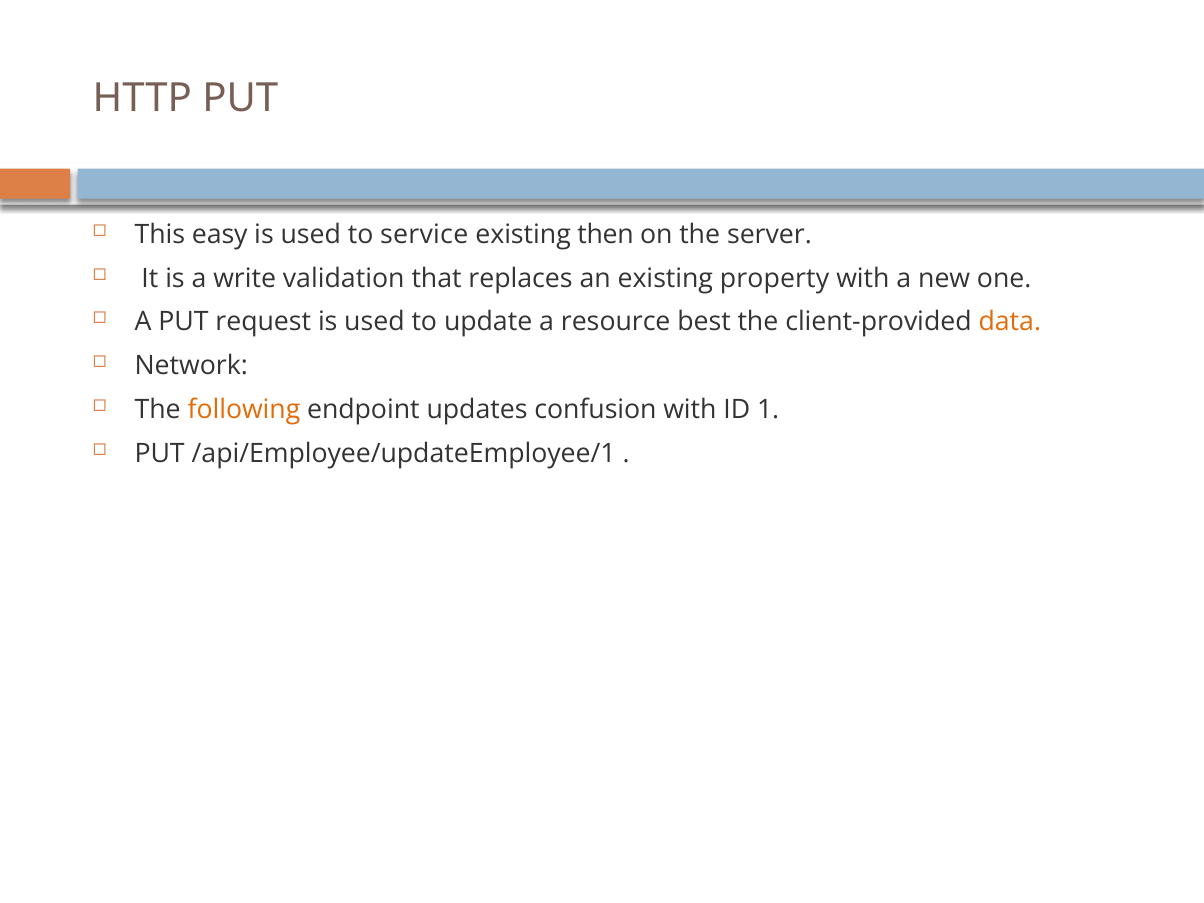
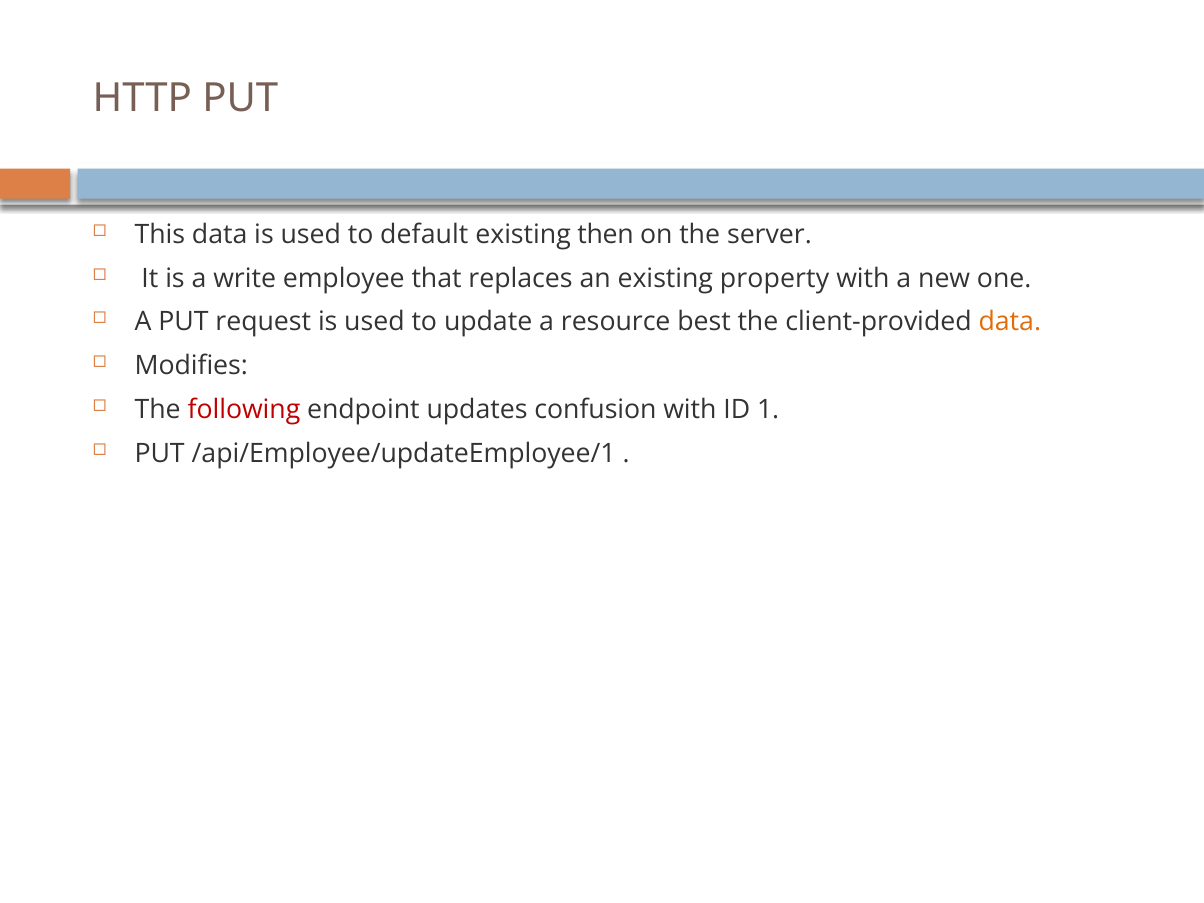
This easy: easy -> data
service: service -> default
validation: validation -> employee
Network: Network -> Modifies
following colour: orange -> red
